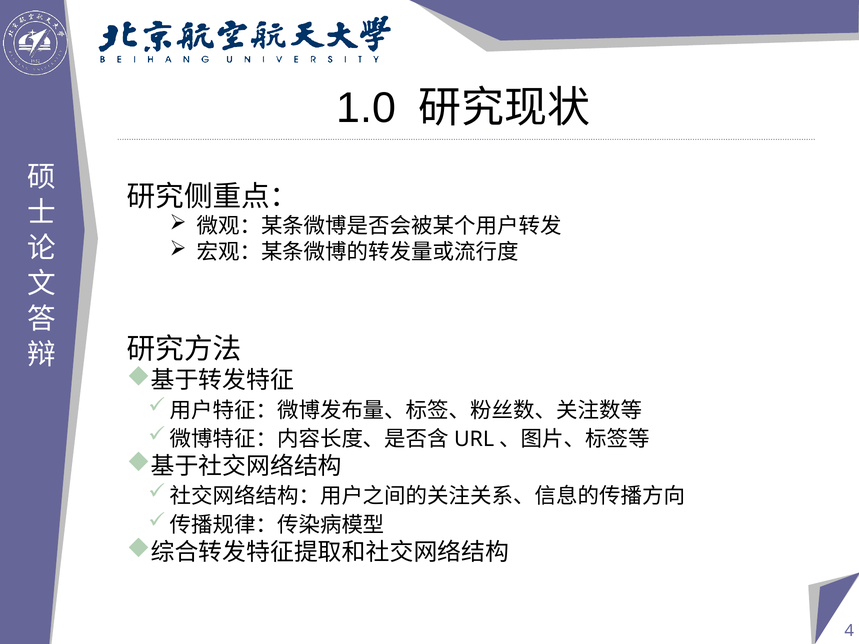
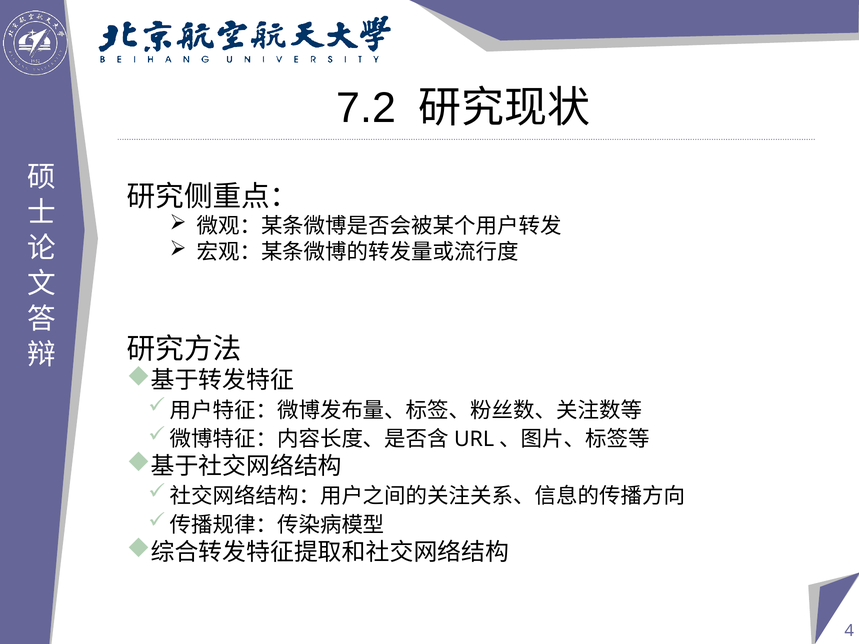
1.0: 1.0 -> 7.2
